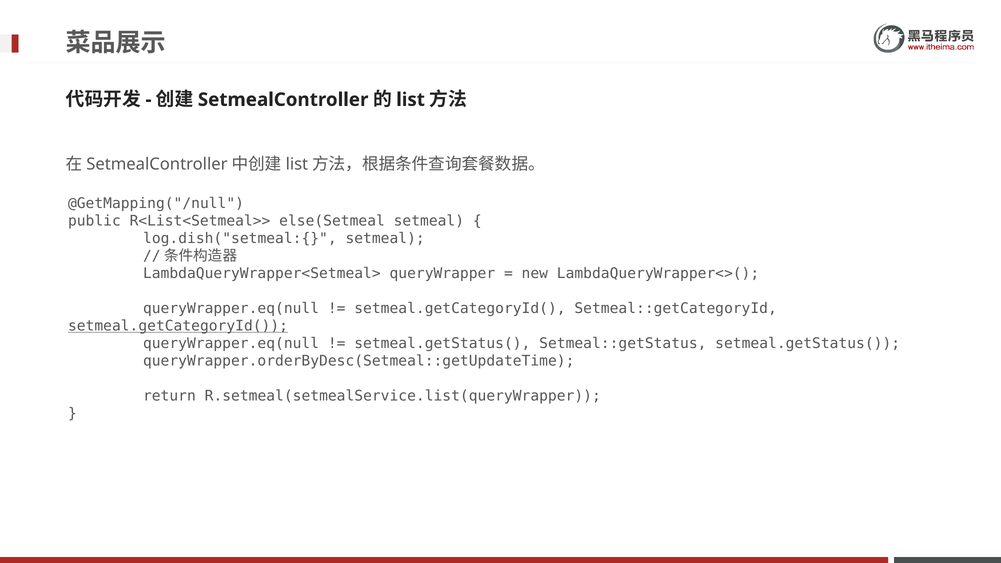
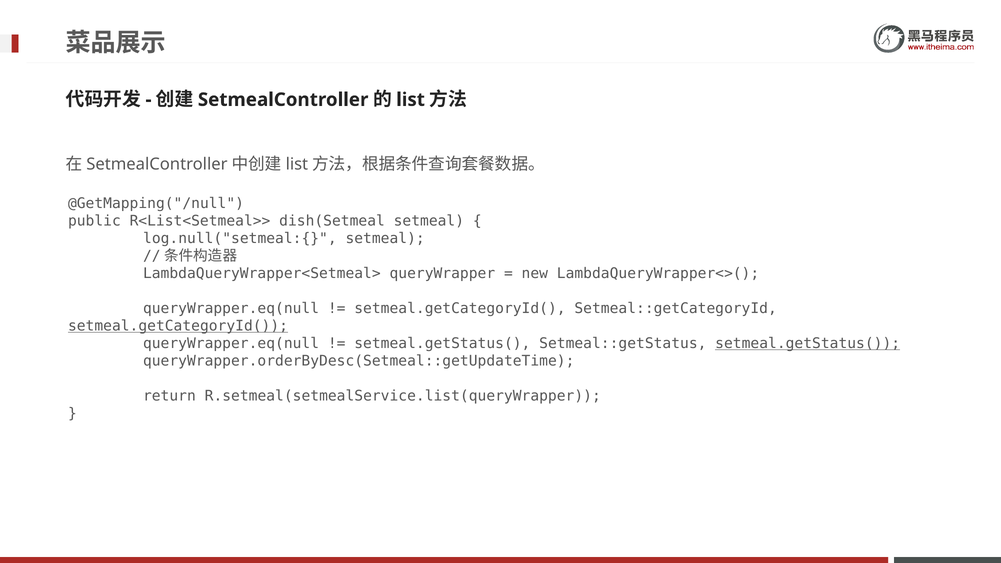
else(Setmeal: else(Setmeal -> dish(Setmeal
log.dish("setmeal:{: log.dish("setmeal:{ -> log.null("setmeal:{
setmeal.getStatus( at (808, 343) underline: none -> present
